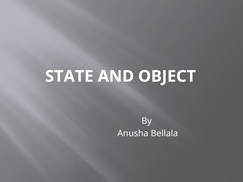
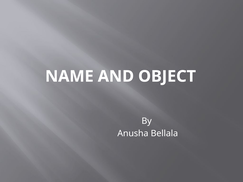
STATE: STATE -> NAME
